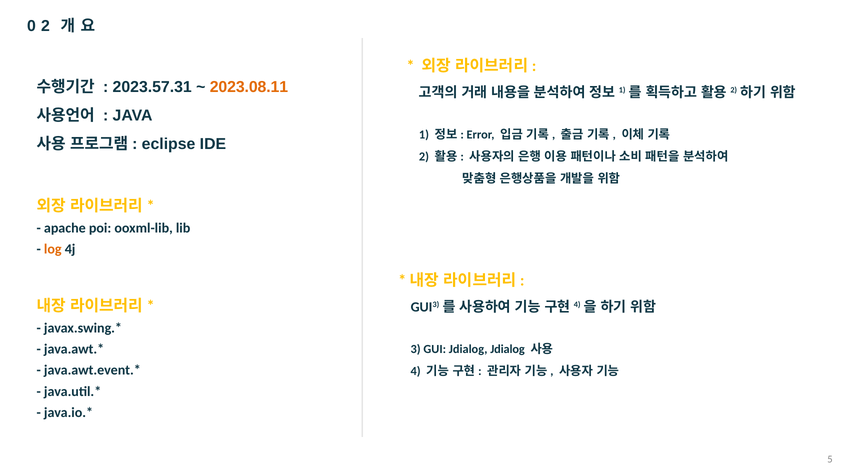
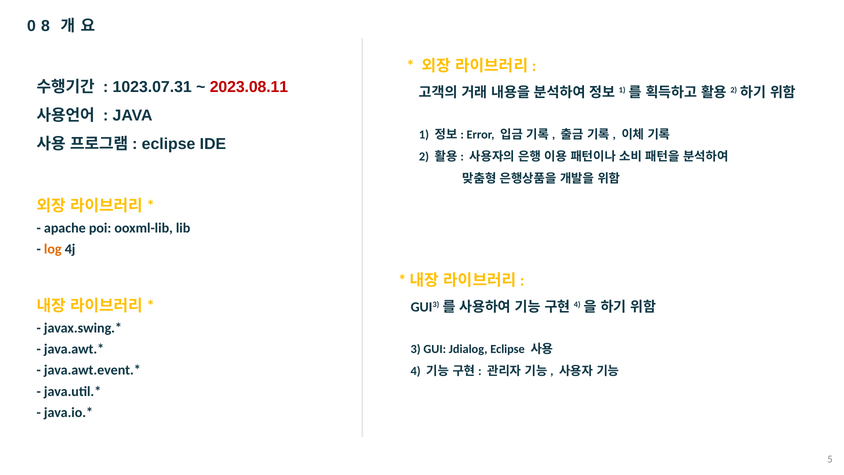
2 at (45, 26): 2 -> 8
2023.57.31: 2023.57.31 -> 1023.07.31
2023.08.11 colour: orange -> red
Jdialog Jdialog: Jdialog -> Eclipse
